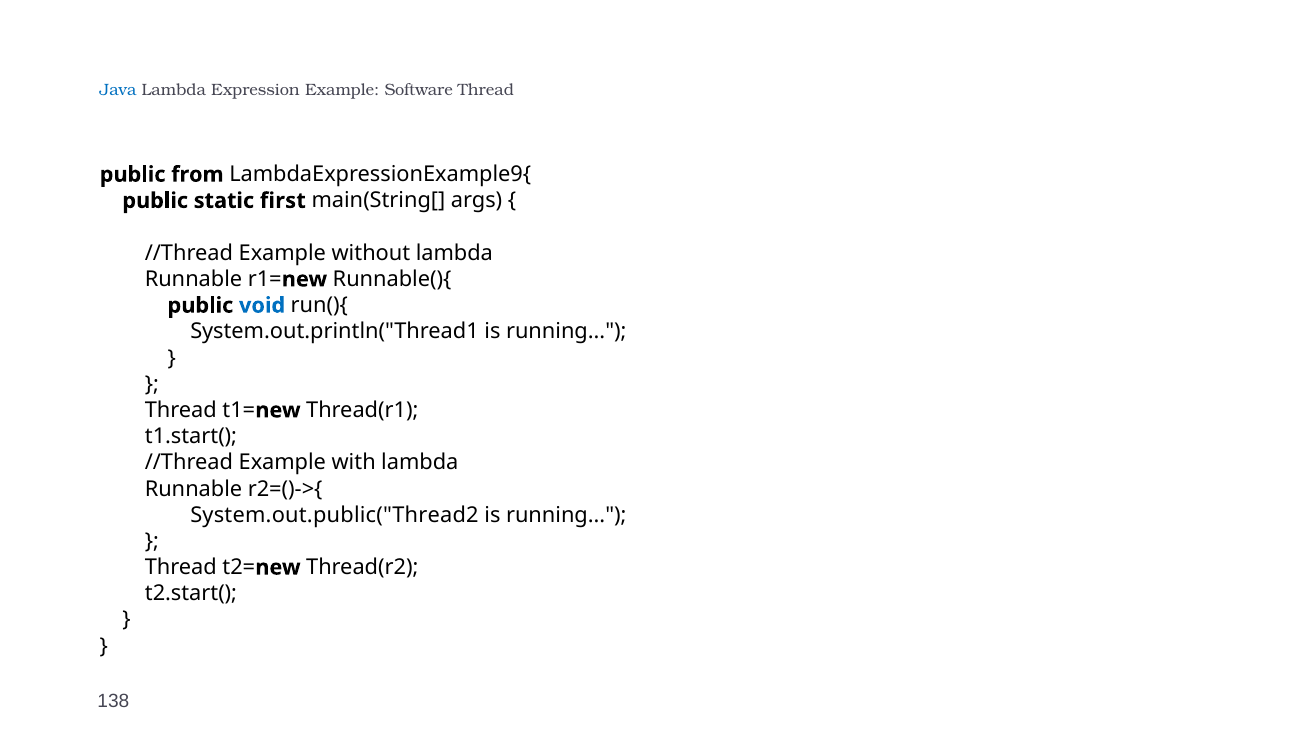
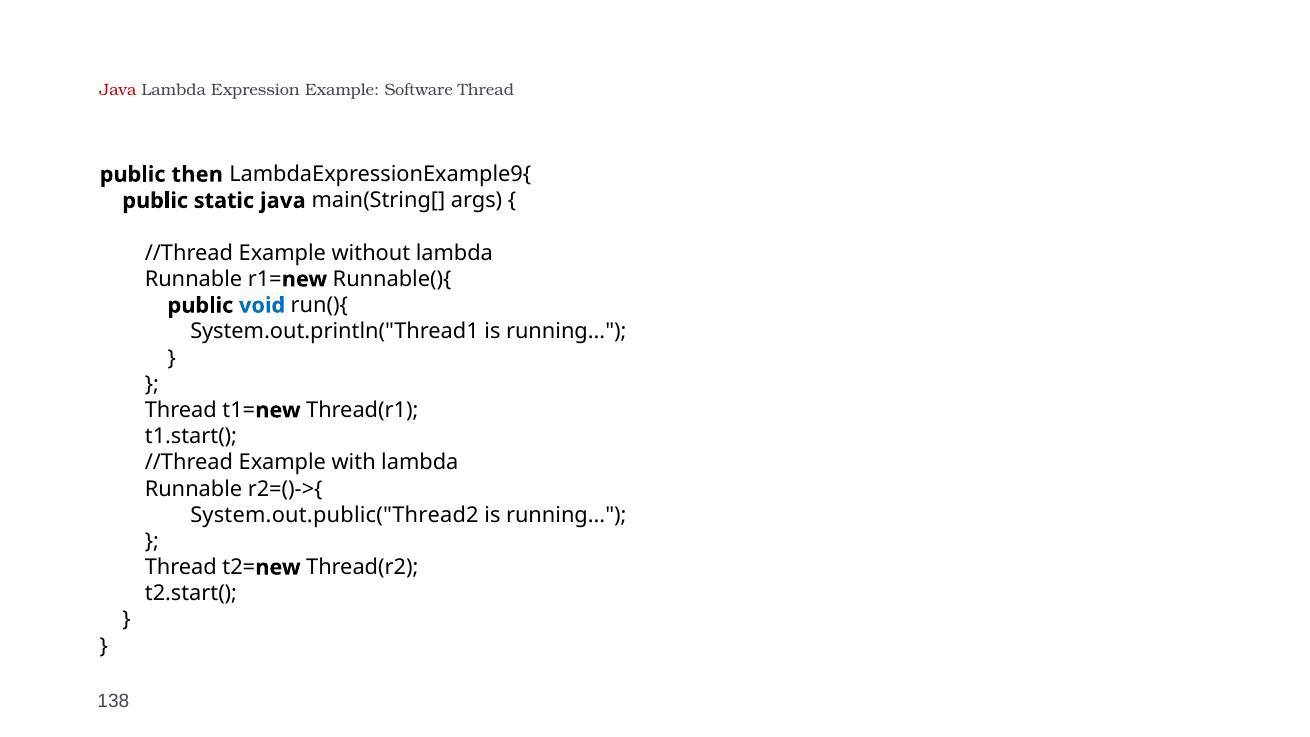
Java at (118, 90) colour: blue -> red
from: from -> then
static first: first -> java
